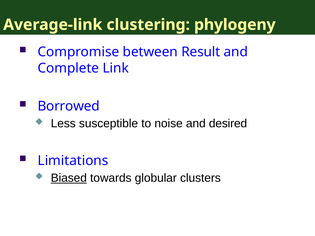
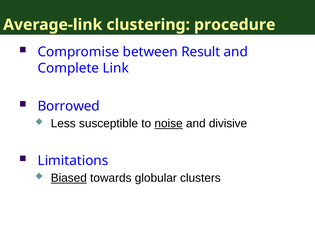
phylogeny: phylogeny -> procedure
noise underline: none -> present
desired: desired -> divisive
